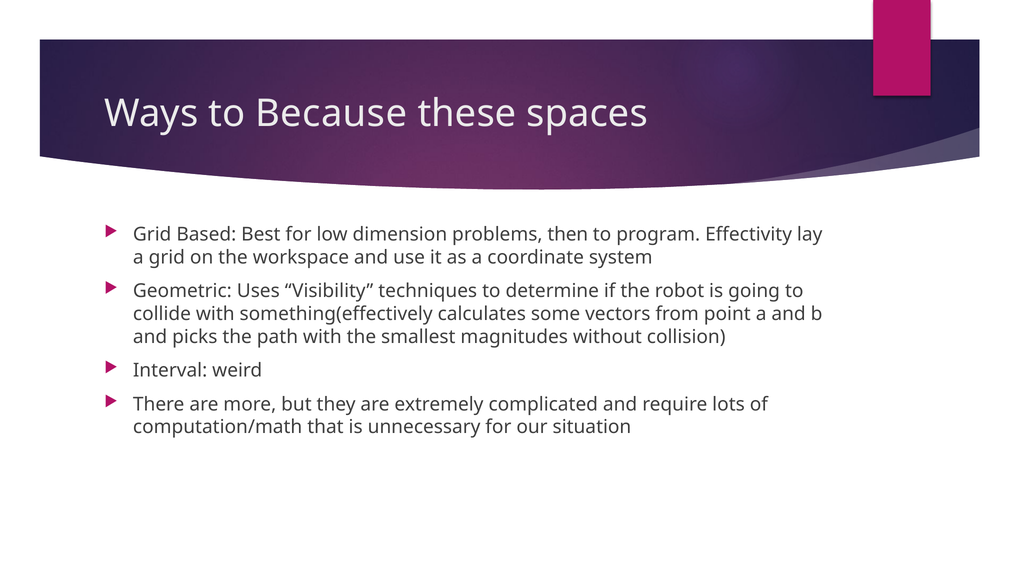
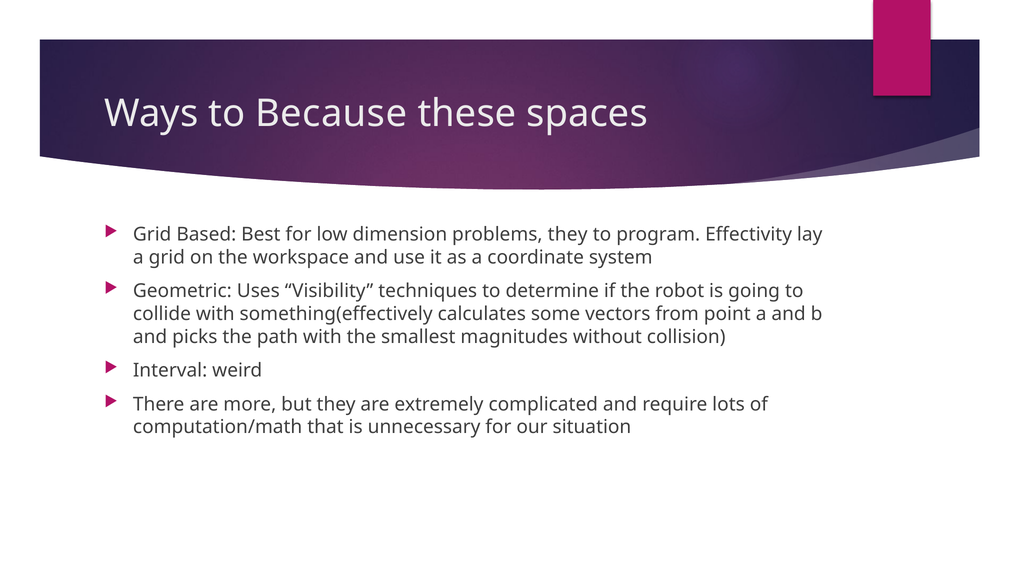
problems then: then -> they
